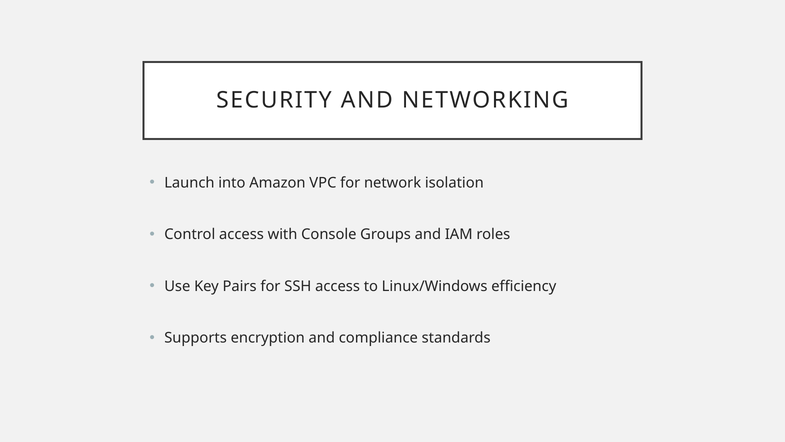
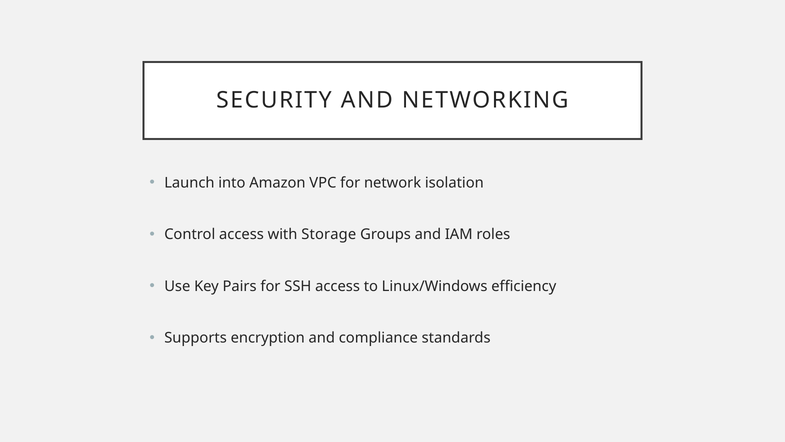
Console: Console -> Storage
